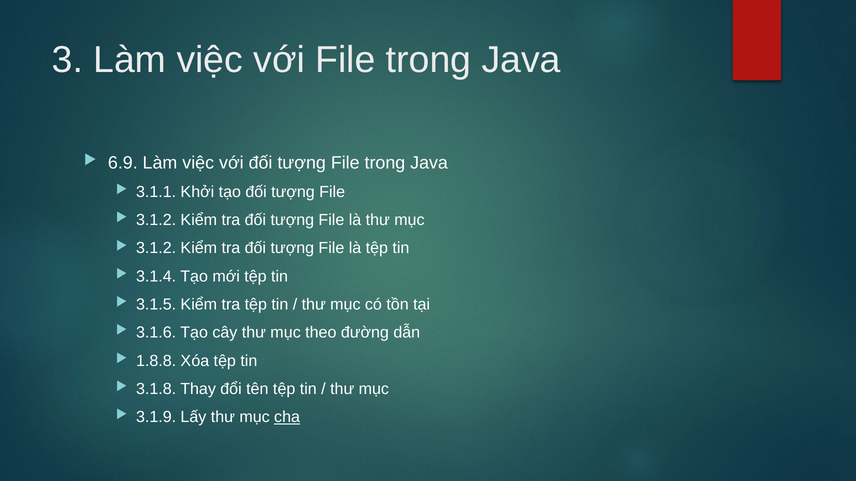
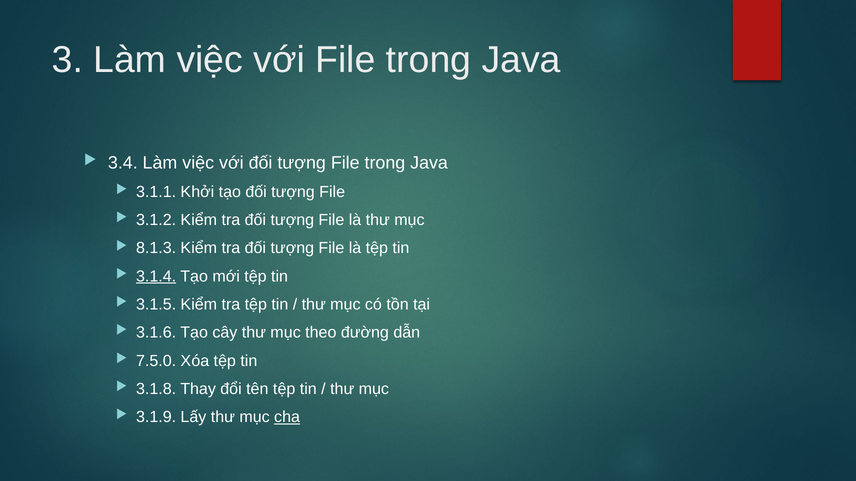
6.9: 6.9 -> 3.4
3.1.2 at (156, 248): 3.1.2 -> 8.1.3
3.1.4 underline: none -> present
1.8.8: 1.8.8 -> 7.5.0
